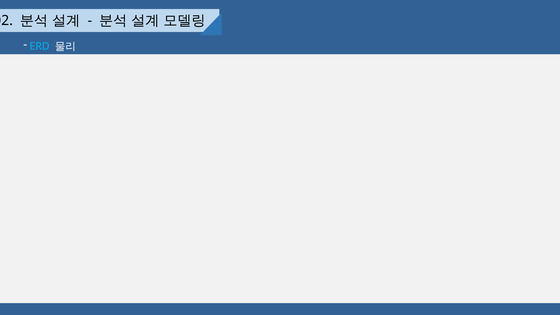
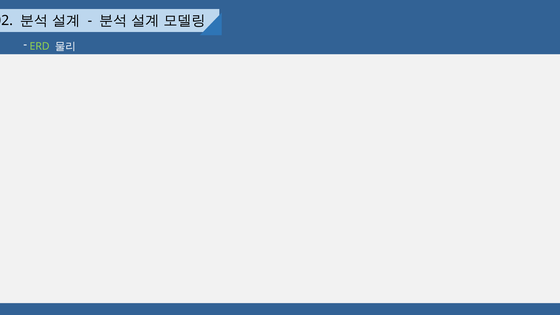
ERD colour: light blue -> light green
